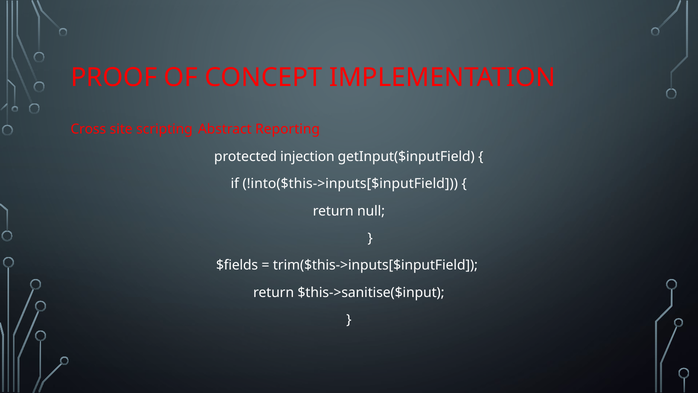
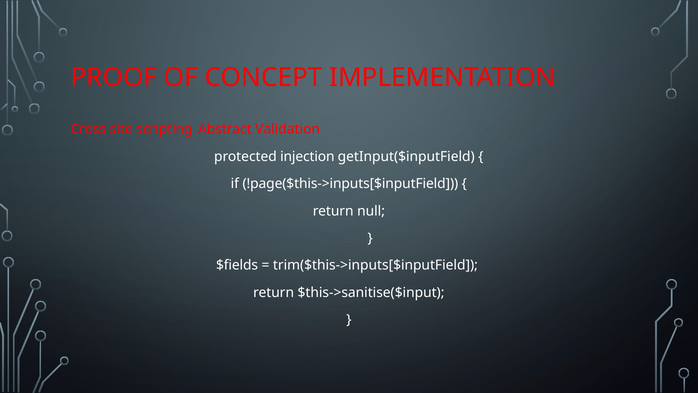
Reporting: Reporting -> Validation
!into($this->inputs[$inputField: !into($this->inputs[$inputField -> !page($this->inputs[$inputField
